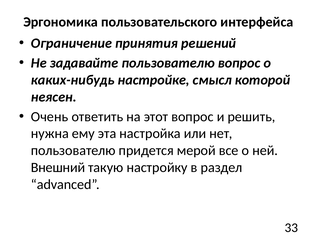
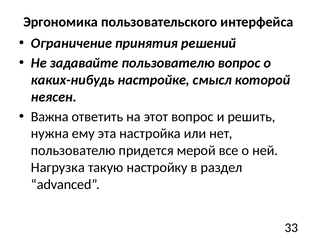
Очень: Очень -> Важна
Внешний: Внешний -> Нагрузка
